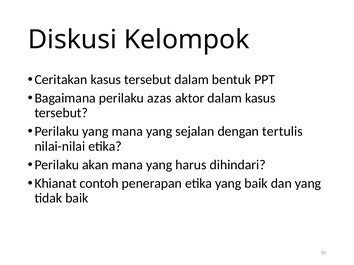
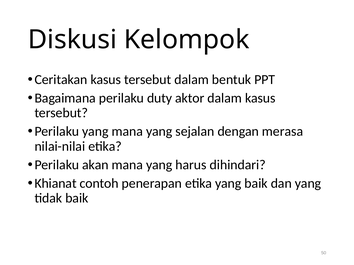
azas: azas -> duty
tertulis: tertulis -> merasa
